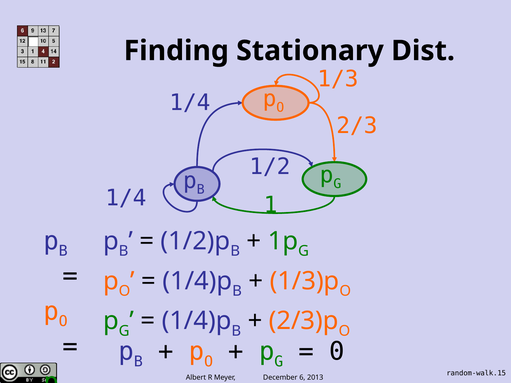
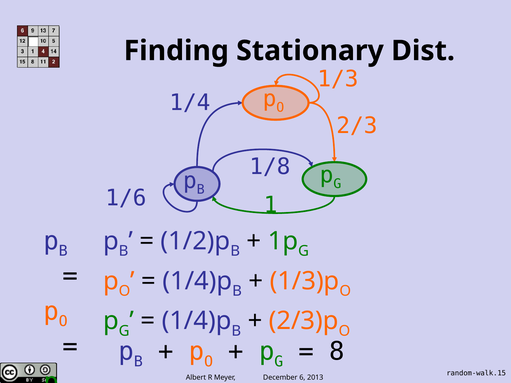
1/2: 1/2 -> 1/8
1/4 at (126, 198): 1/4 -> 1/6
0: 0 -> 8
